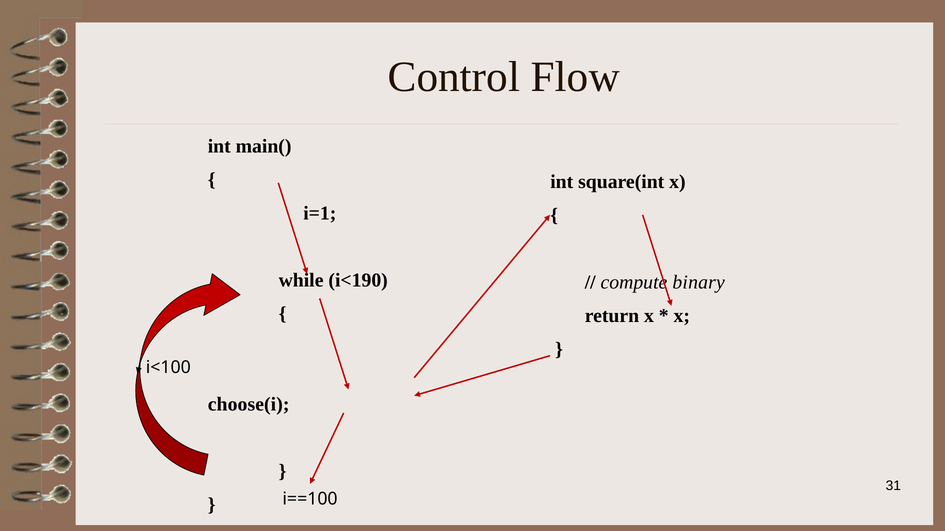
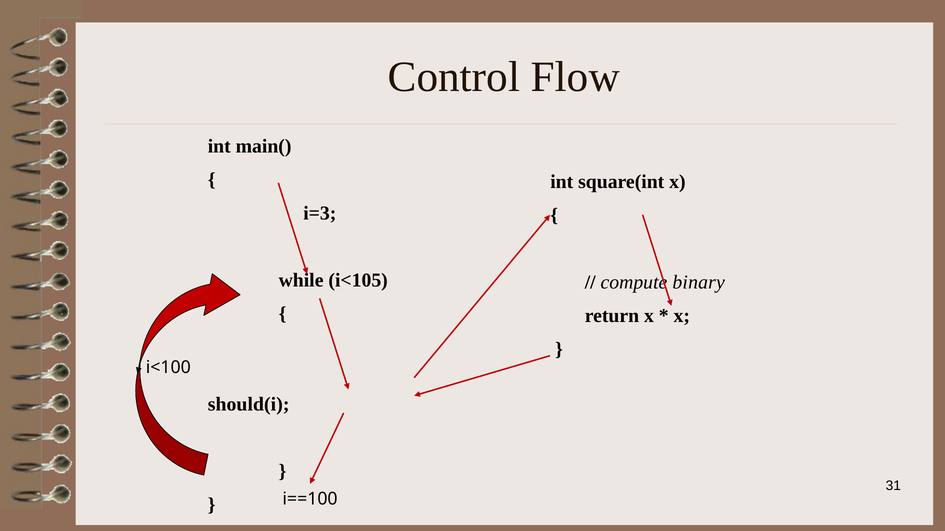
i=1: i=1 -> i=3
i<190: i<190 -> i<105
choose(i: choose(i -> should(i
